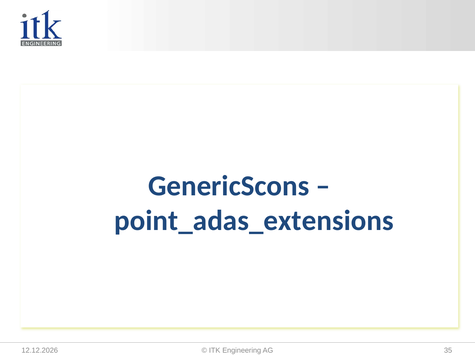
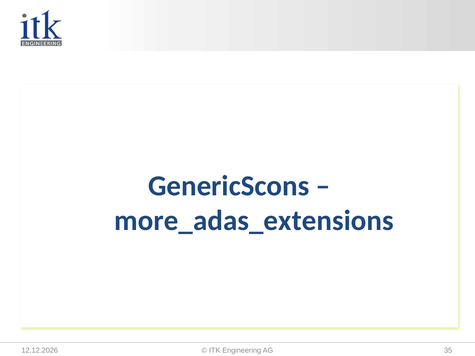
point_adas_extensions: point_adas_extensions -> more_adas_extensions
